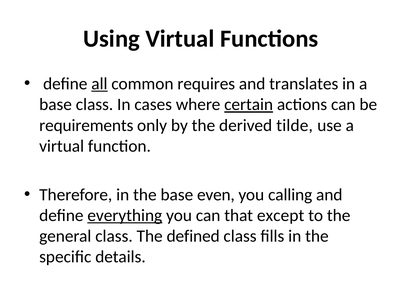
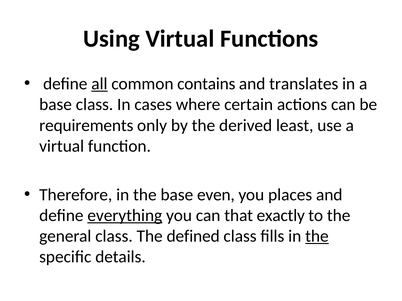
requires: requires -> contains
certain underline: present -> none
tilde: tilde -> least
calling: calling -> places
except: except -> exactly
the at (317, 237) underline: none -> present
